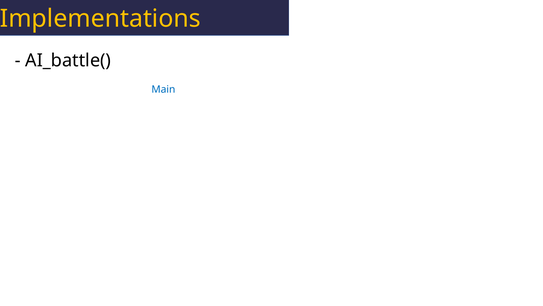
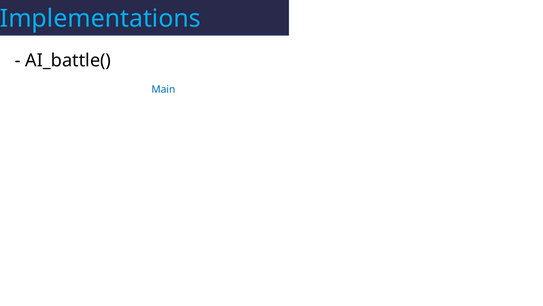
Implementations colour: yellow -> light blue
